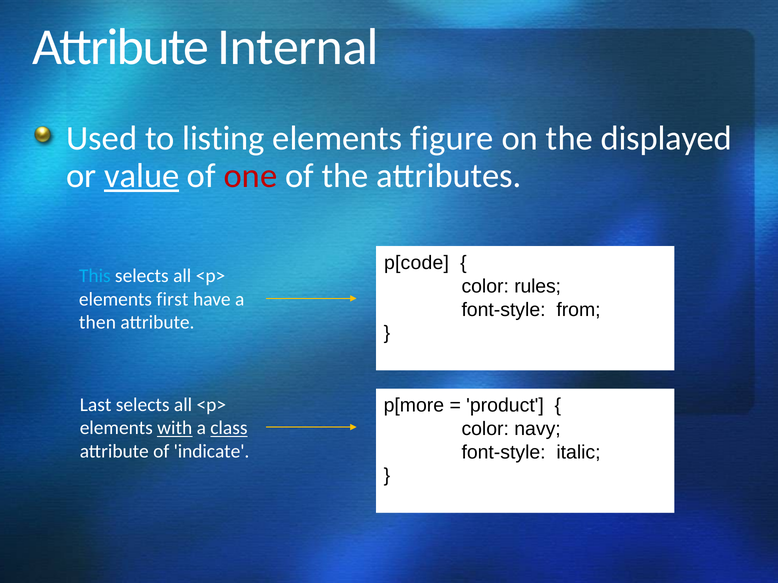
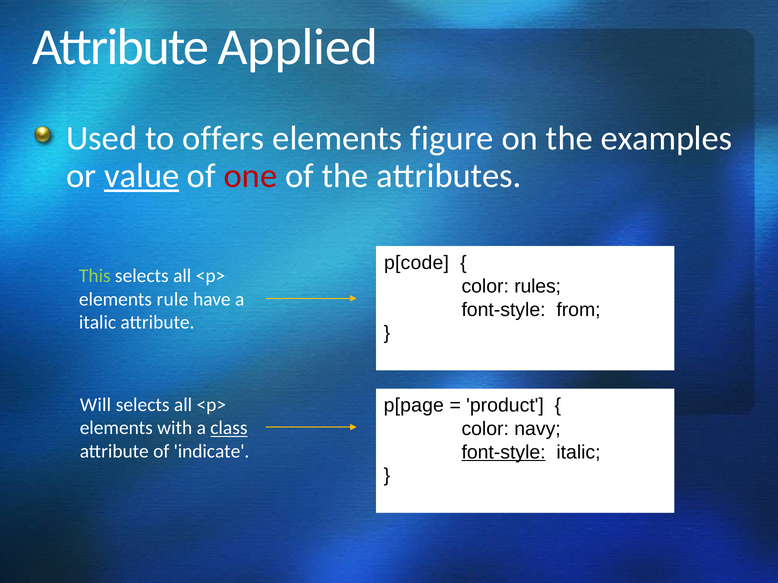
Internal: Internal -> Applied
listing: listing -> offers
displayed: displayed -> examples
This colour: light blue -> light green
first: first -> rule
then at (97, 323): then -> italic
p[more: p[more -> p[page
Last: Last -> Will
with underline: present -> none
font-style at (504, 453) underline: none -> present
